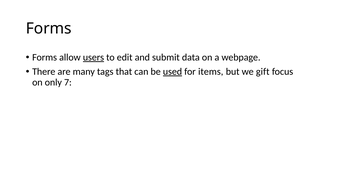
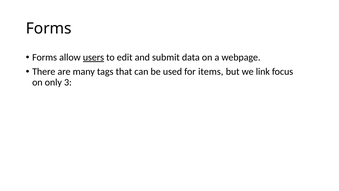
used underline: present -> none
gift: gift -> link
7: 7 -> 3
